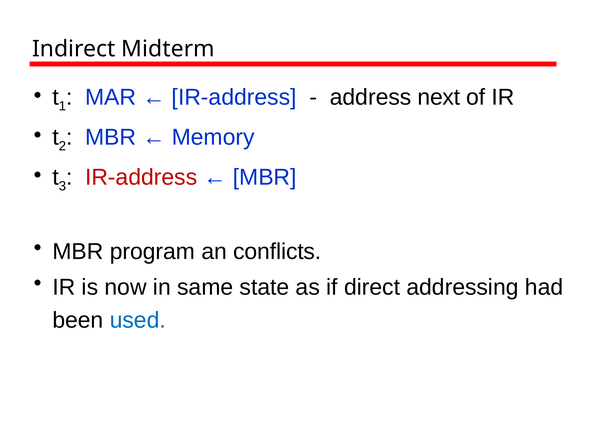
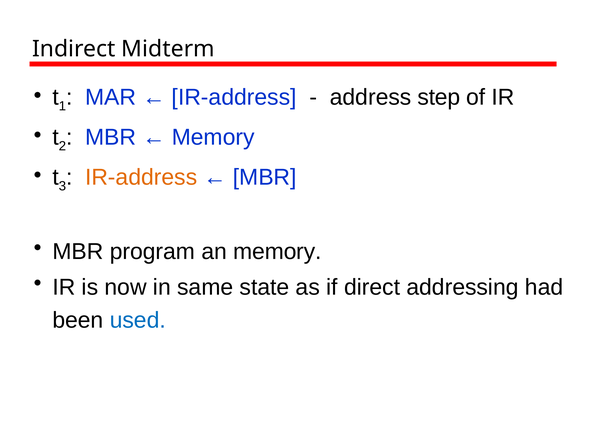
next: next -> step
IR-address at (141, 177) colour: red -> orange
an conflicts: conflicts -> memory
